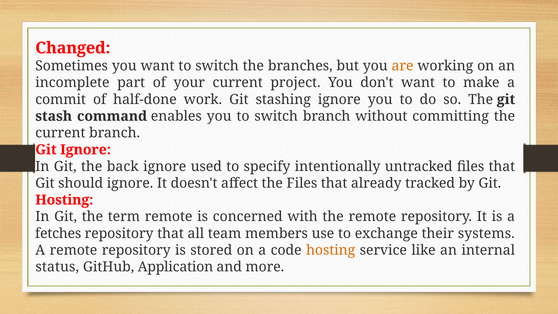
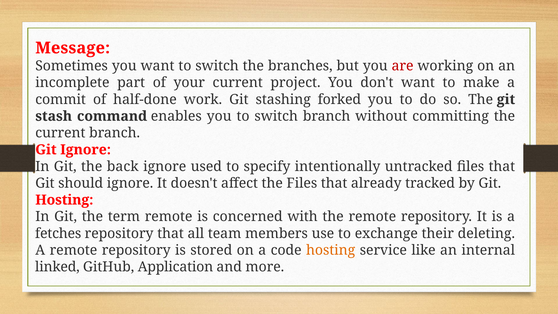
Changed: Changed -> Message
are colour: orange -> red
stashing ignore: ignore -> forked
systems: systems -> deleting
status: status -> linked
